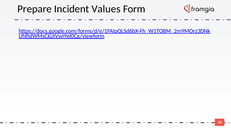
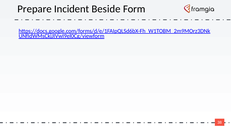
Values: Values -> Beside
